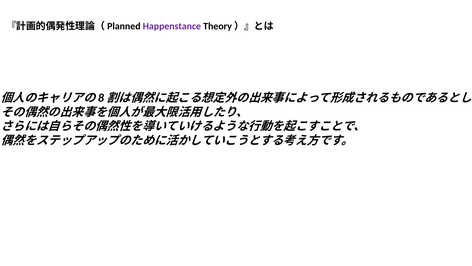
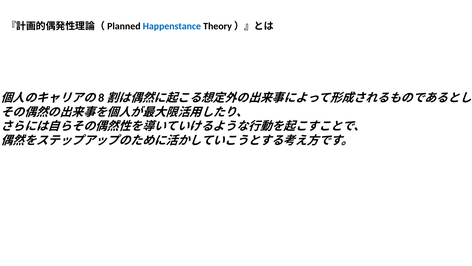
Happenstance colour: purple -> blue
